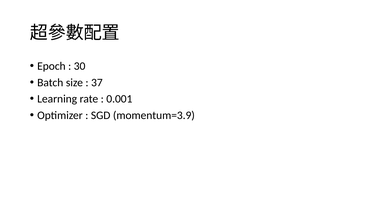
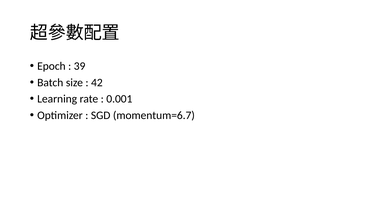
30: 30 -> 39
37: 37 -> 42
momentum=3.9: momentum=3.9 -> momentum=6.7
